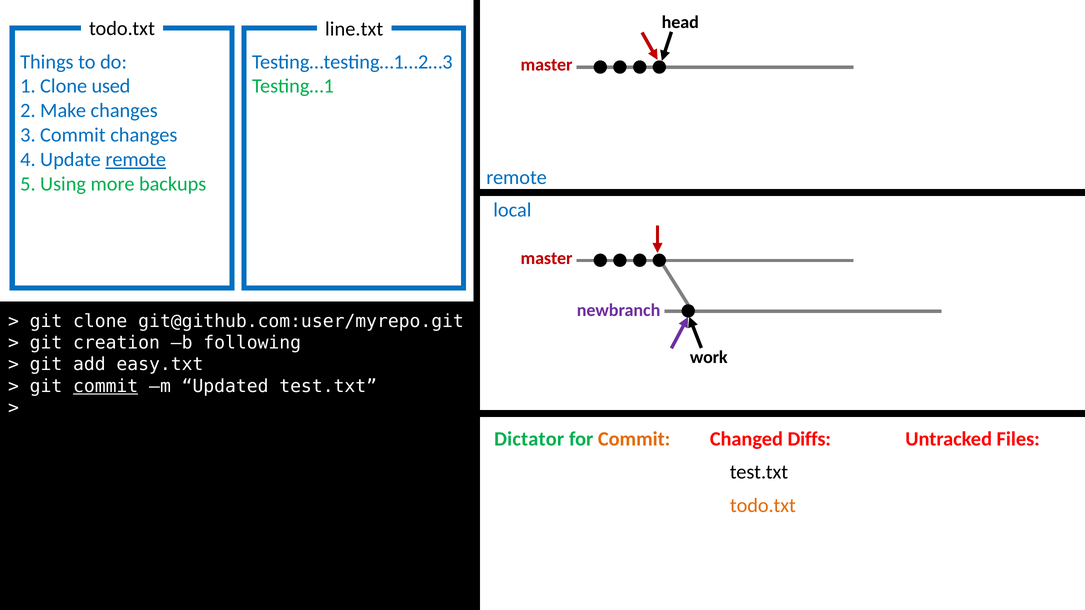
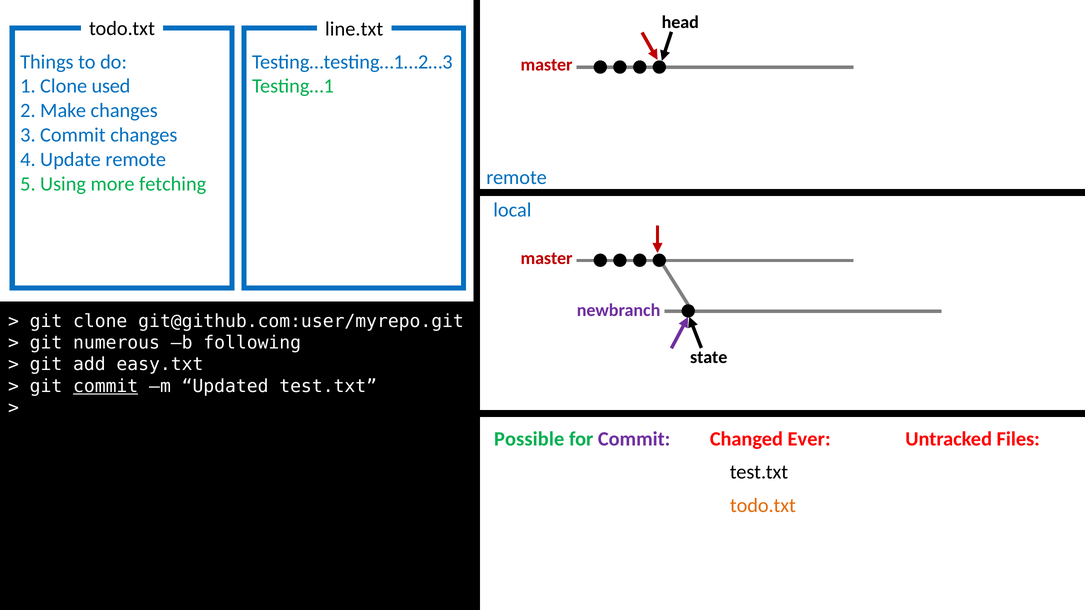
remote at (136, 159) underline: present -> none
backups: backups -> fetching
creation: creation -> numerous
work: work -> state
Dictator: Dictator -> Possible
Commit at (634, 439) colour: orange -> purple
Diffs: Diffs -> Ever
